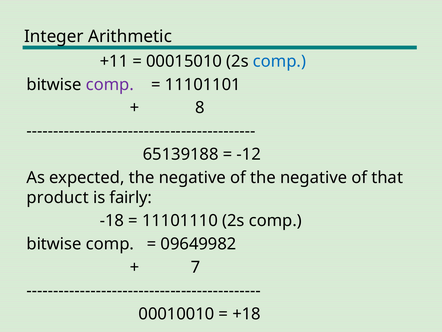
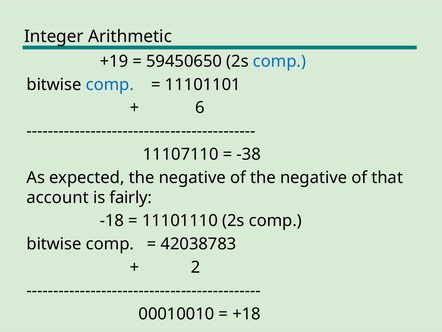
+11: +11 -> +19
00015010: 00015010 -> 59450650
comp at (110, 84) colour: purple -> blue
8: 8 -> 6
65139188: 65139188 -> 11107110
-12: -12 -> -38
product: product -> account
09649982: 09649982 -> 42038783
7: 7 -> 2
